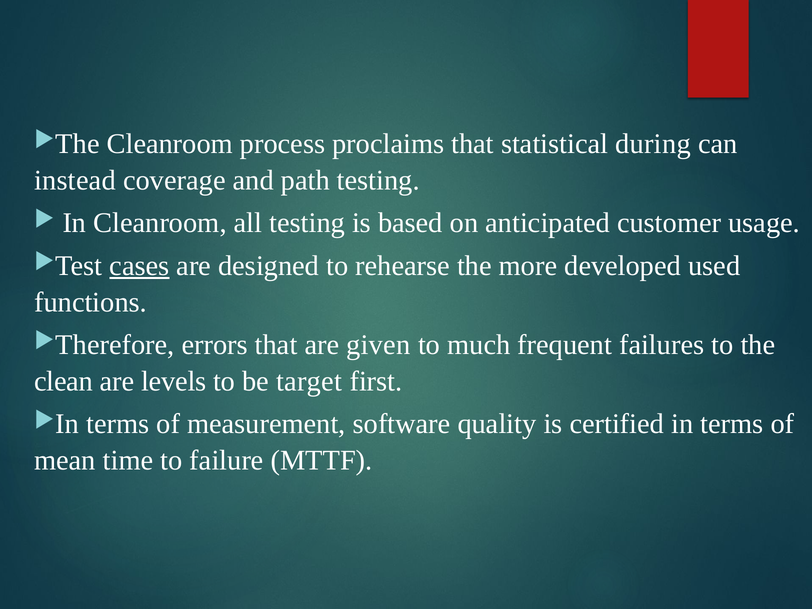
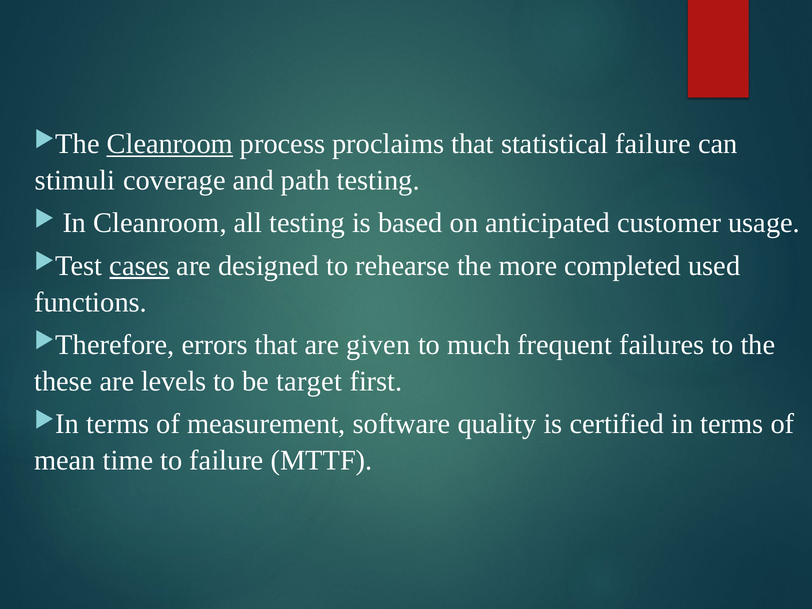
Cleanroom at (170, 144) underline: none -> present
statistical during: during -> failure
instead: instead -> stimuli
developed: developed -> completed
clean: clean -> these
